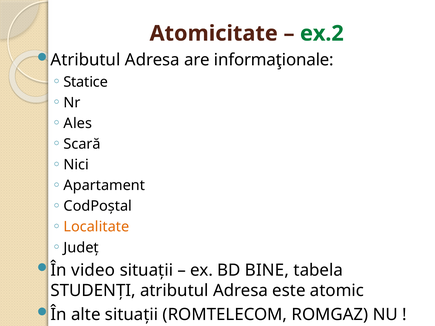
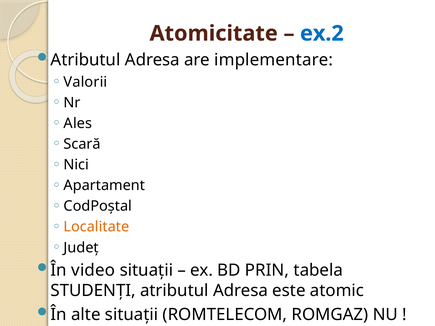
ex.2 colour: green -> blue
informaţionale: informaţionale -> implementare
Statice: Statice -> Valorii
BINE: BINE -> PRIN
